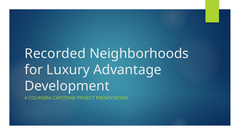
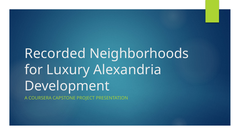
Advantage: Advantage -> Alexandria
